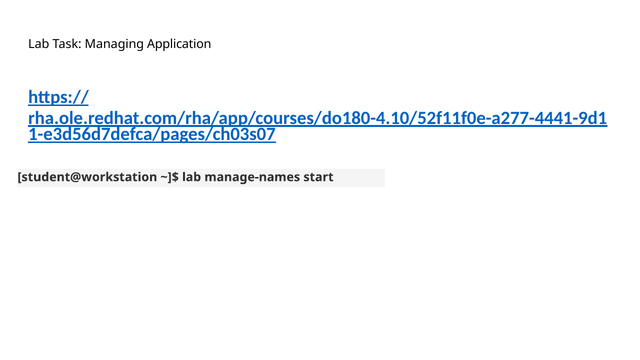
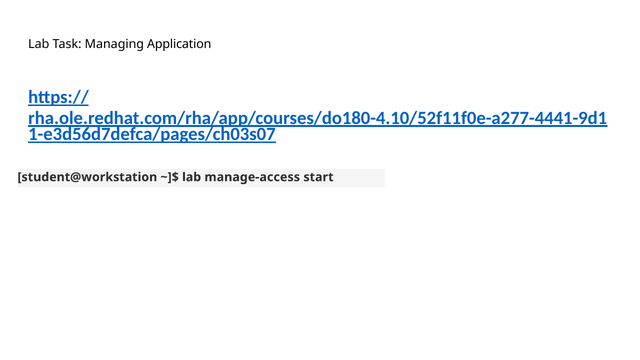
manage-names: manage-names -> manage-access
